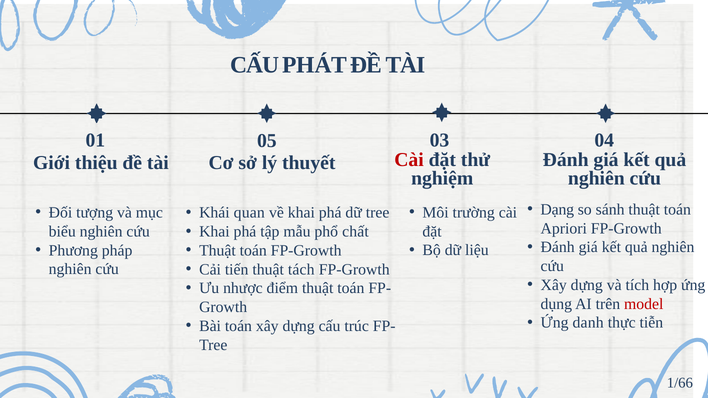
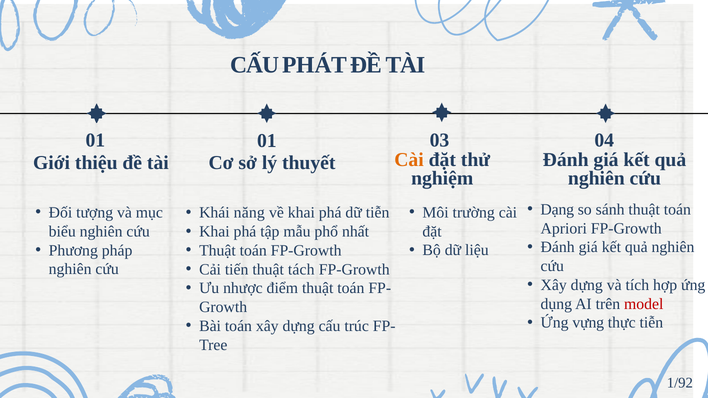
01 05: 05 -> 01
Cài at (409, 160) colour: red -> orange
quan: quan -> năng
dữ tree: tree -> tiễn
chất: chất -> nhất
danh: danh -> vựng
1/66: 1/66 -> 1/92
